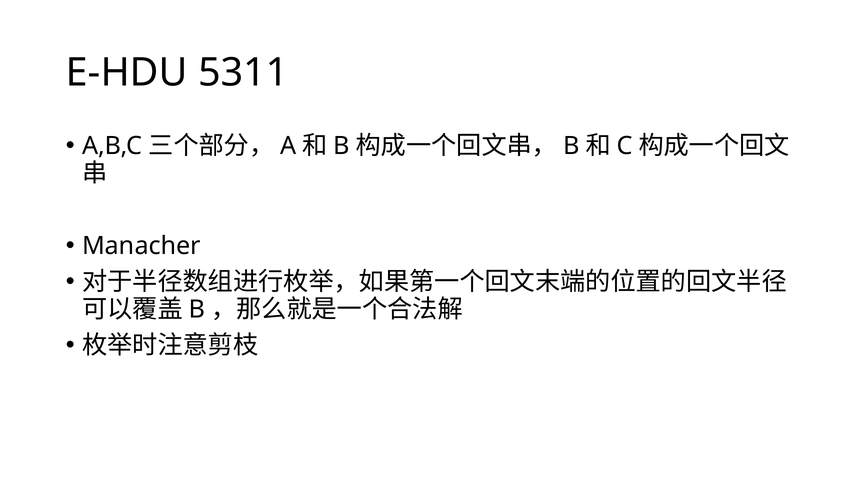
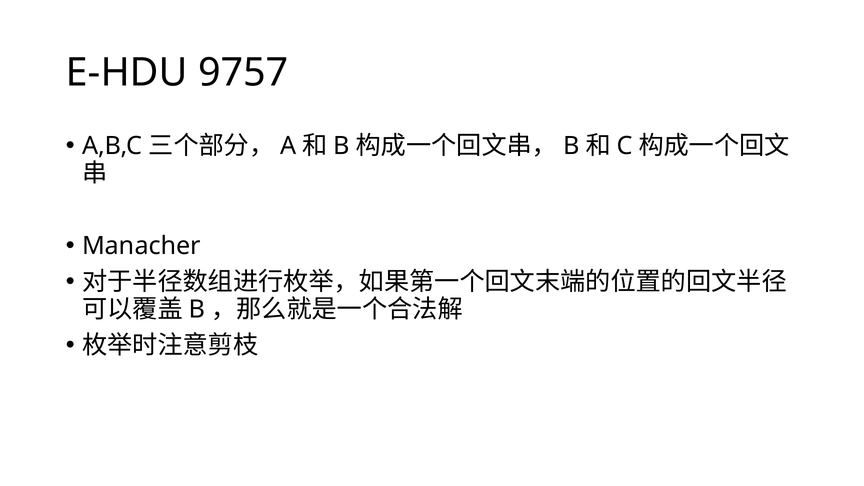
5311: 5311 -> 9757
